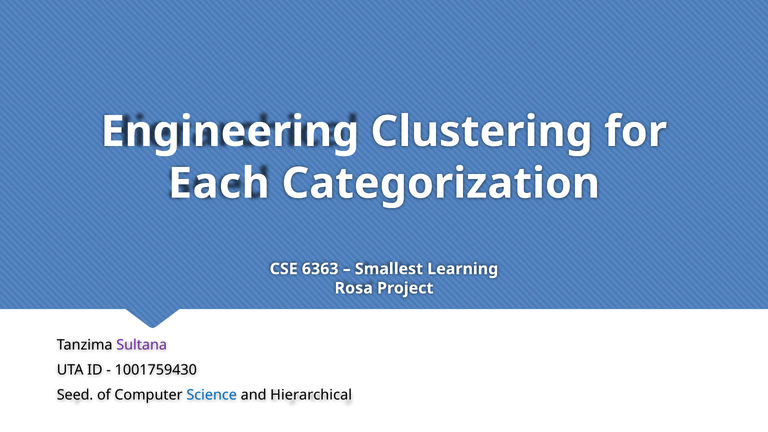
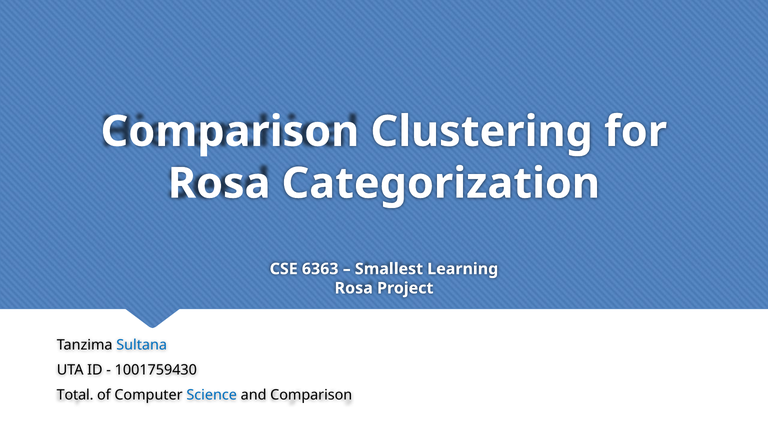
Engineering at (230, 132): Engineering -> Comparison
Each at (219, 183): Each -> Rosa
Sultana colour: purple -> blue
Seed: Seed -> Total
and Hierarchical: Hierarchical -> Comparison
